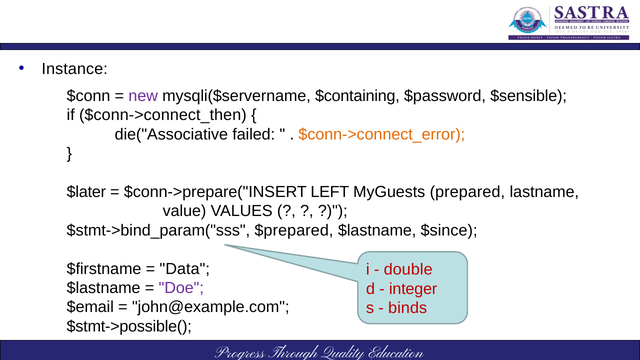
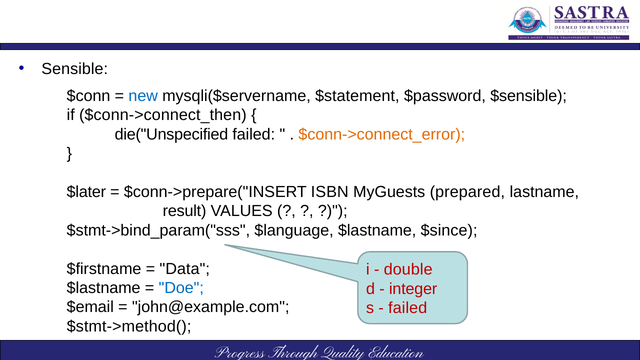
Instance: Instance -> Sensible
new colour: purple -> blue
$containing: $containing -> $statement
die("Associative: die("Associative -> die("Unspecified
LEFT: LEFT -> ISBN
value: value -> result
$prepared: $prepared -> $language
Doe colour: purple -> blue
binds at (408, 308): binds -> failed
$stmt->possible(: $stmt->possible( -> $stmt->method(
